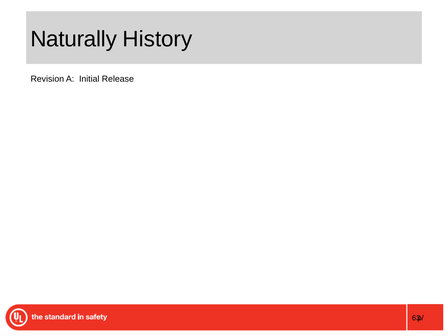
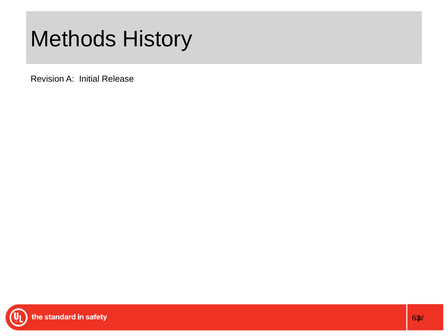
Naturally: Naturally -> Methods
